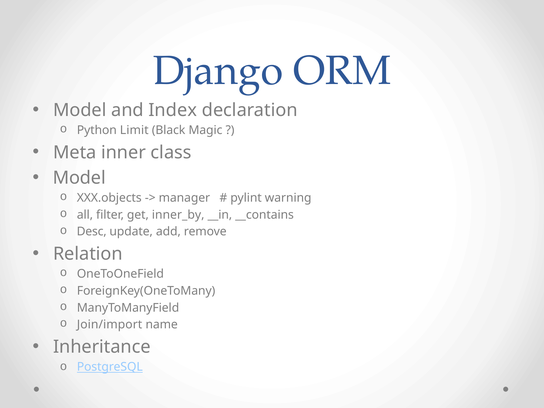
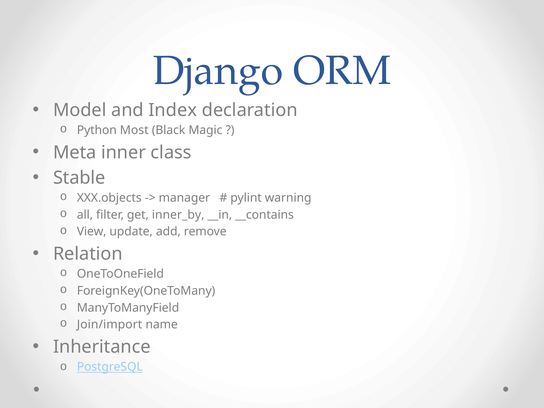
Limit: Limit -> Most
Model at (79, 178): Model -> Stable
Desc: Desc -> View
